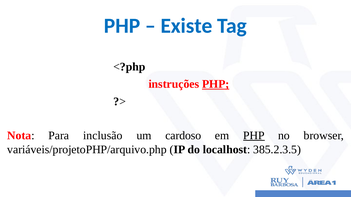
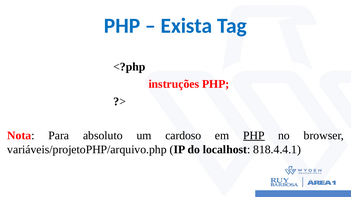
Existe: Existe -> Exista
PHP at (216, 84) underline: present -> none
inclusão: inclusão -> absoluto
385.2.3.5: 385.2.3.5 -> 818.4.4.1
